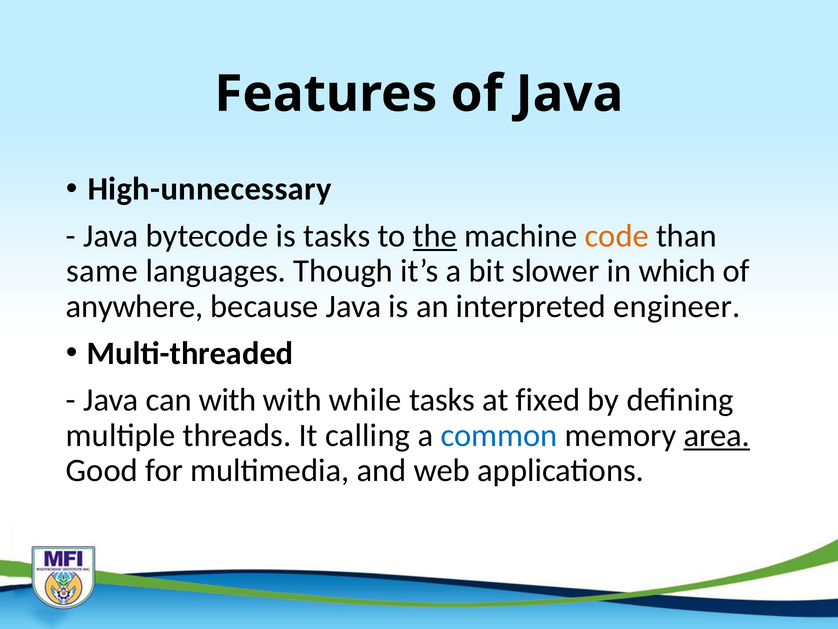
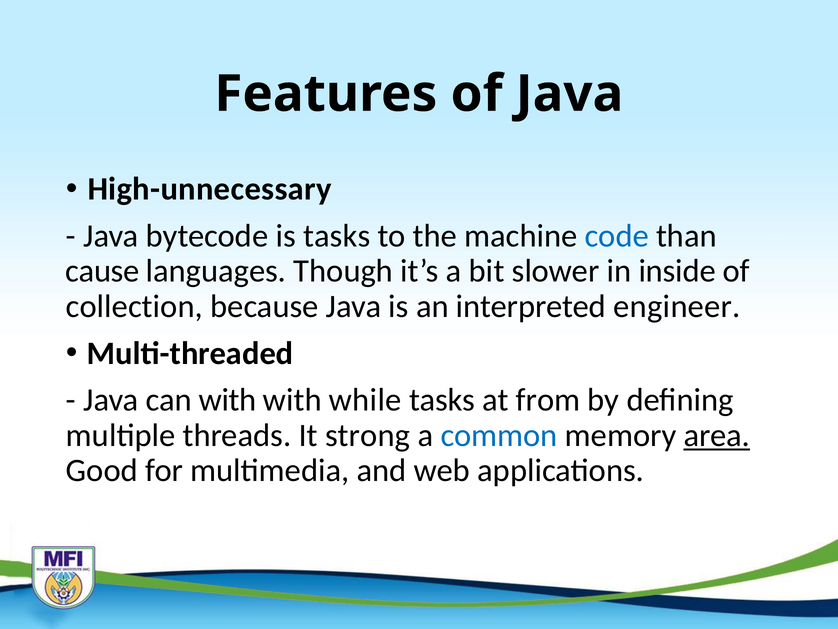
the underline: present -> none
code colour: orange -> blue
same: same -> cause
which: which -> inside
anywhere: anywhere -> collection
fixed: fixed -> from
calling: calling -> strong
